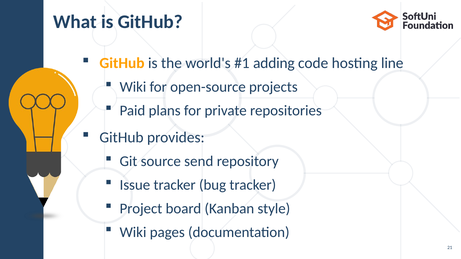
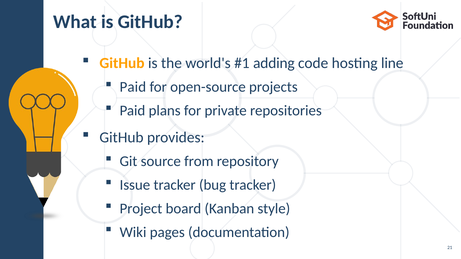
Wiki at (133, 87): Wiki -> Paid
send: send -> from
